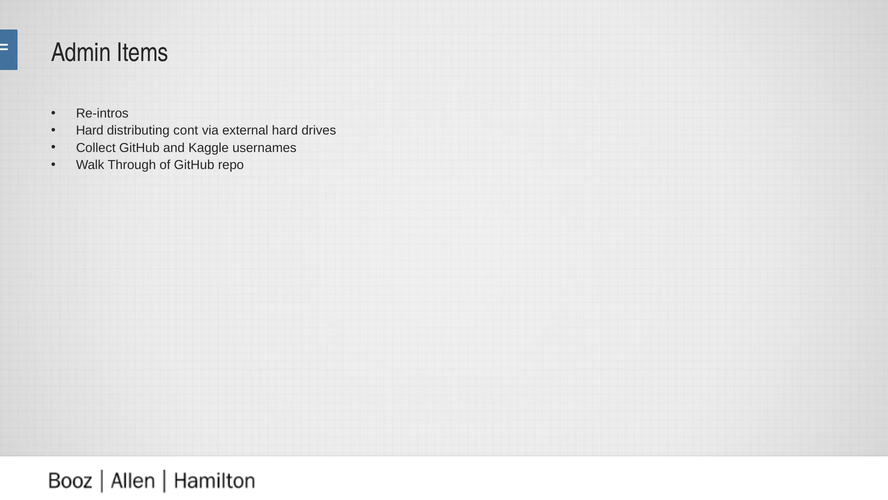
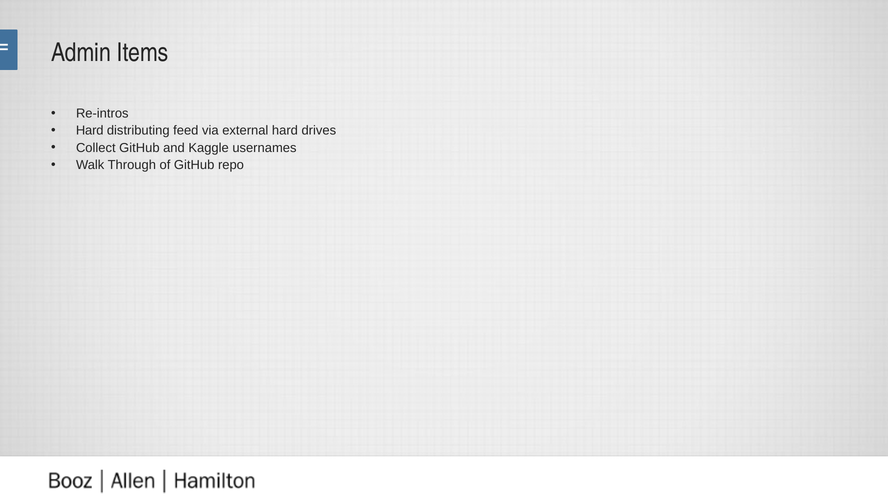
cont: cont -> feed
